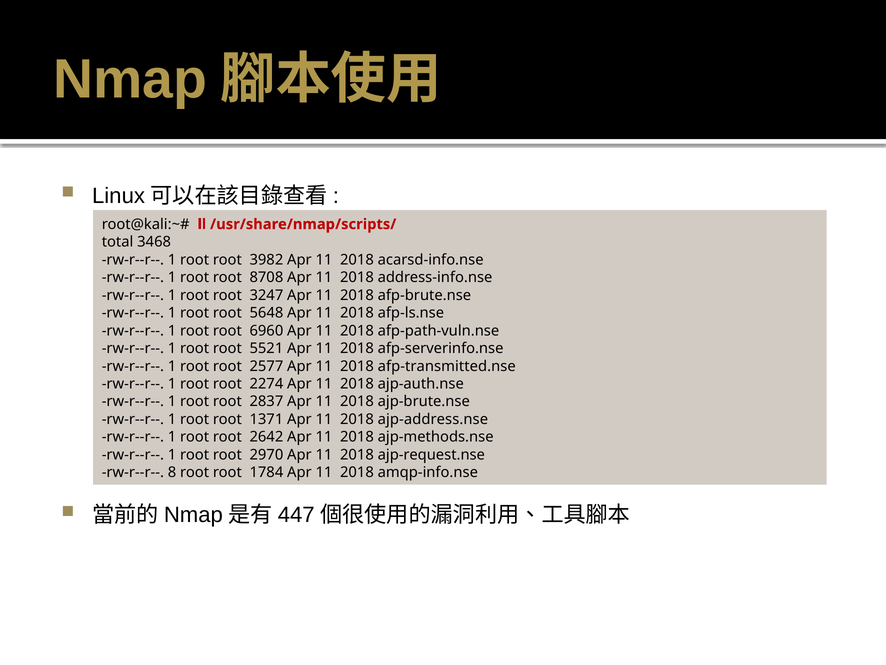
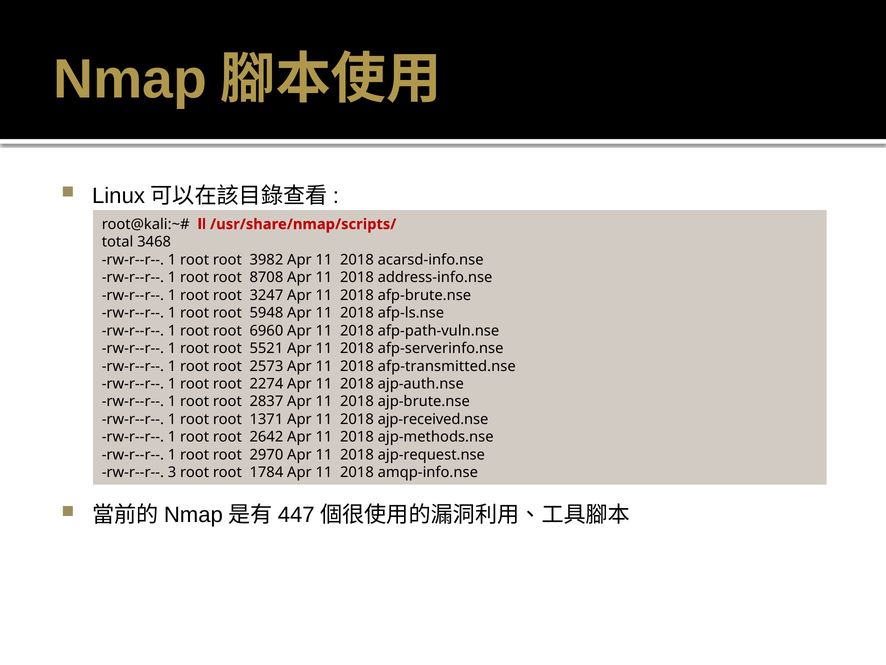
5648: 5648 -> 5948
2577: 2577 -> 2573
ajp-address.nse: ajp-address.nse -> ajp-received.nse
8: 8 -> 3
